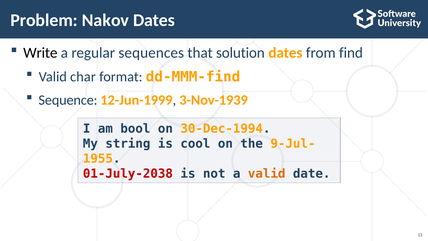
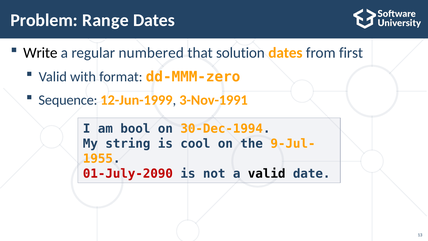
Nakov: Nakov -> Range
sequences: sequences -> numbered
find: find -> first
char: char -> with
dd-MMM-find: dd-MMM-find -> dd-MMM-zero
3-Nov-1939: 3-Nov-1939 -> 3-Nov-1991
01-July-2038: 01-July-2038 -> 01-July-2090
valid at (267, 174) colour: orange -> black
